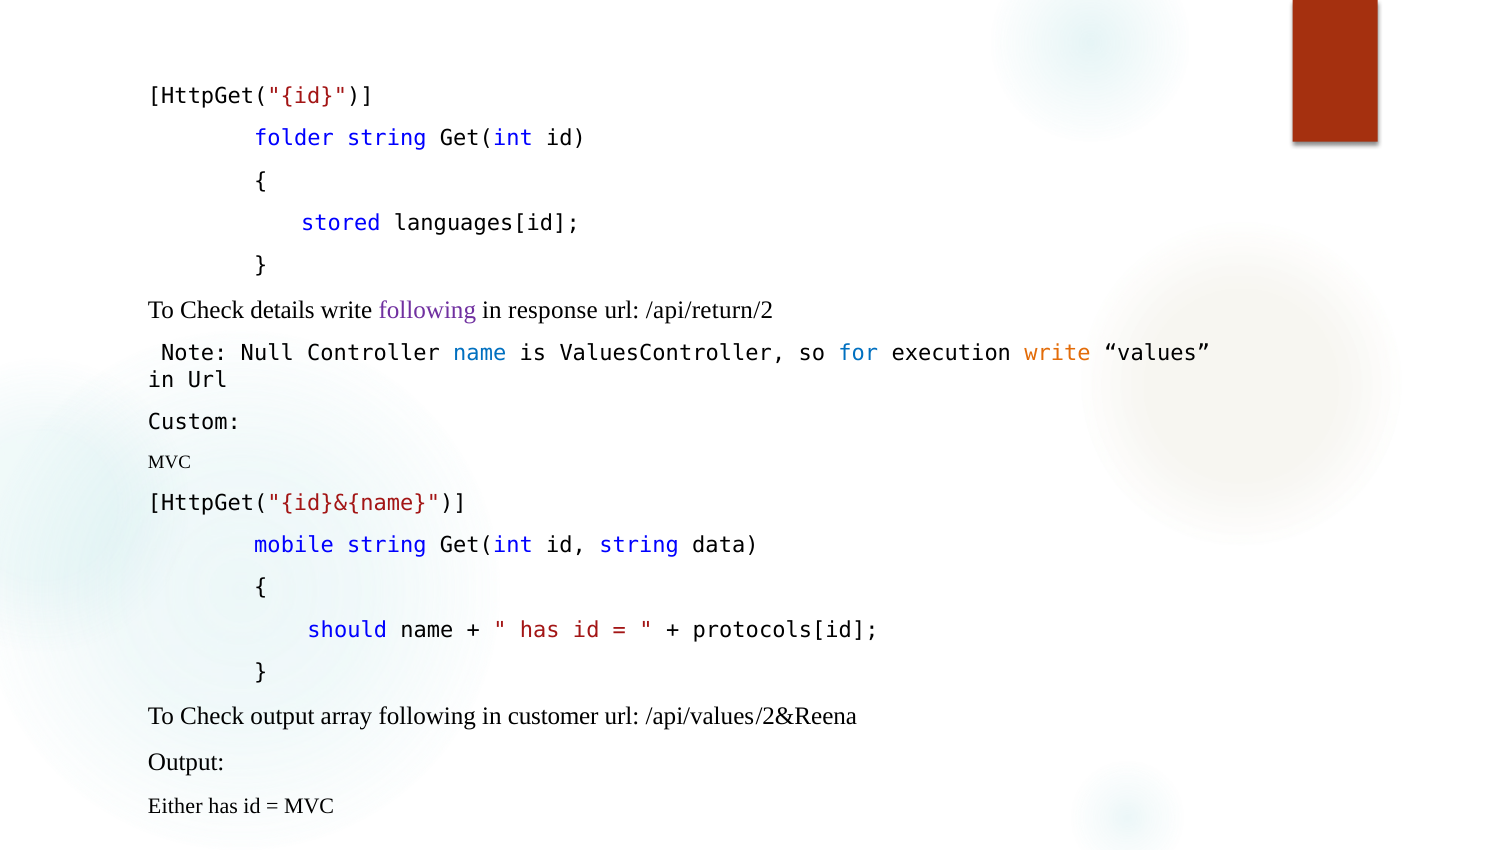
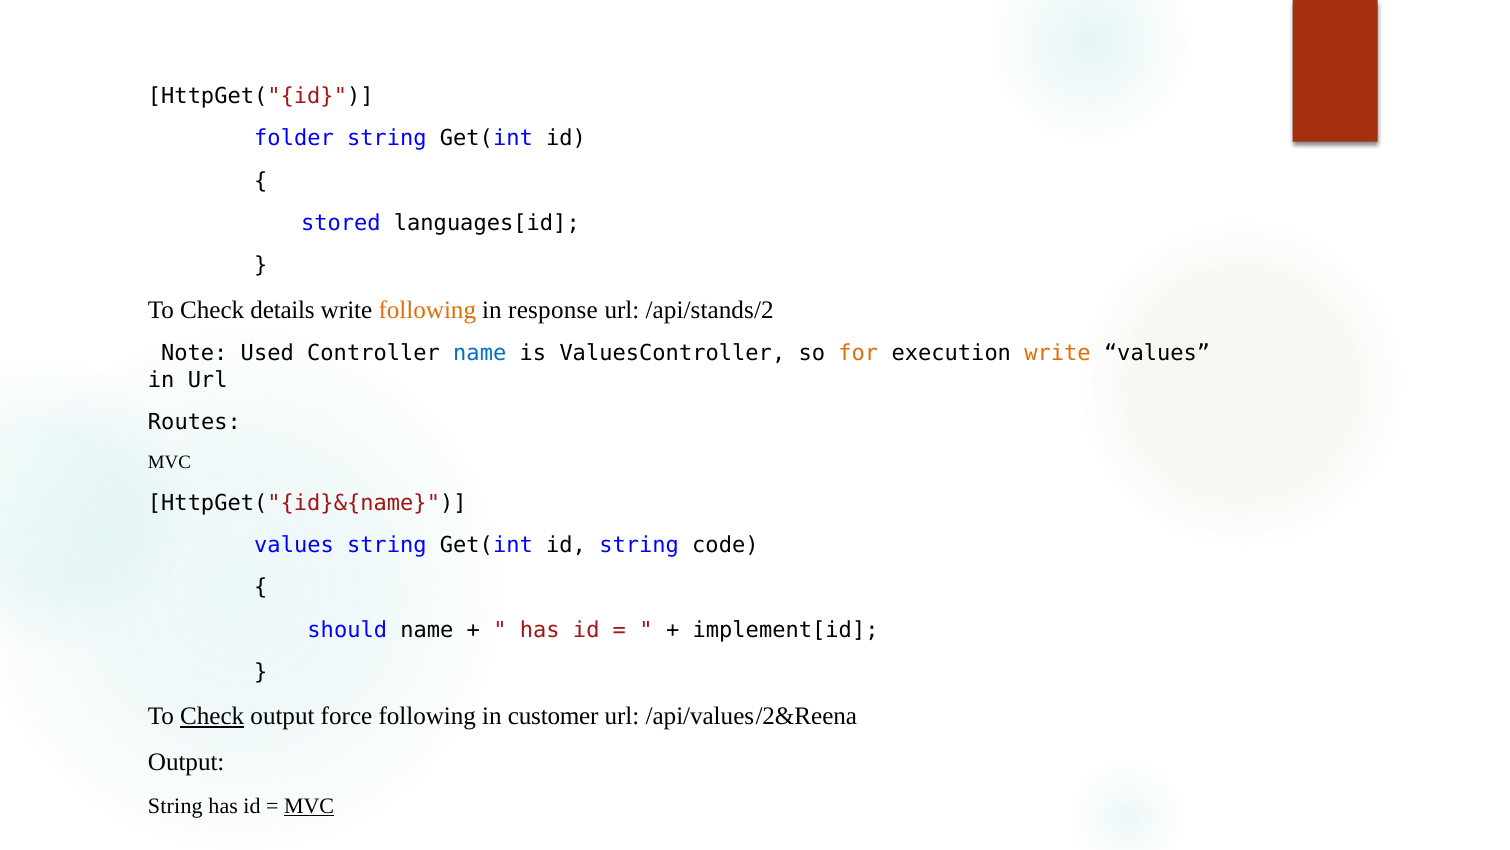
following at (427, 309) colour: purple -> orange
/api/return/2: /api/return/2 -> /api/stands/2
Null: Null -> Used
for colour: blue -> orange
Custom: Custom -> Routes
mobile at (294, 545): mobile -> values
data: data -> code
protocols[id: protocols[id -> implement[id
Check at (212, 716) underline: none -> present
array: array -> force
Either at (175, 806): Either -> String
MVC at (309, 806) underline: none -> present
